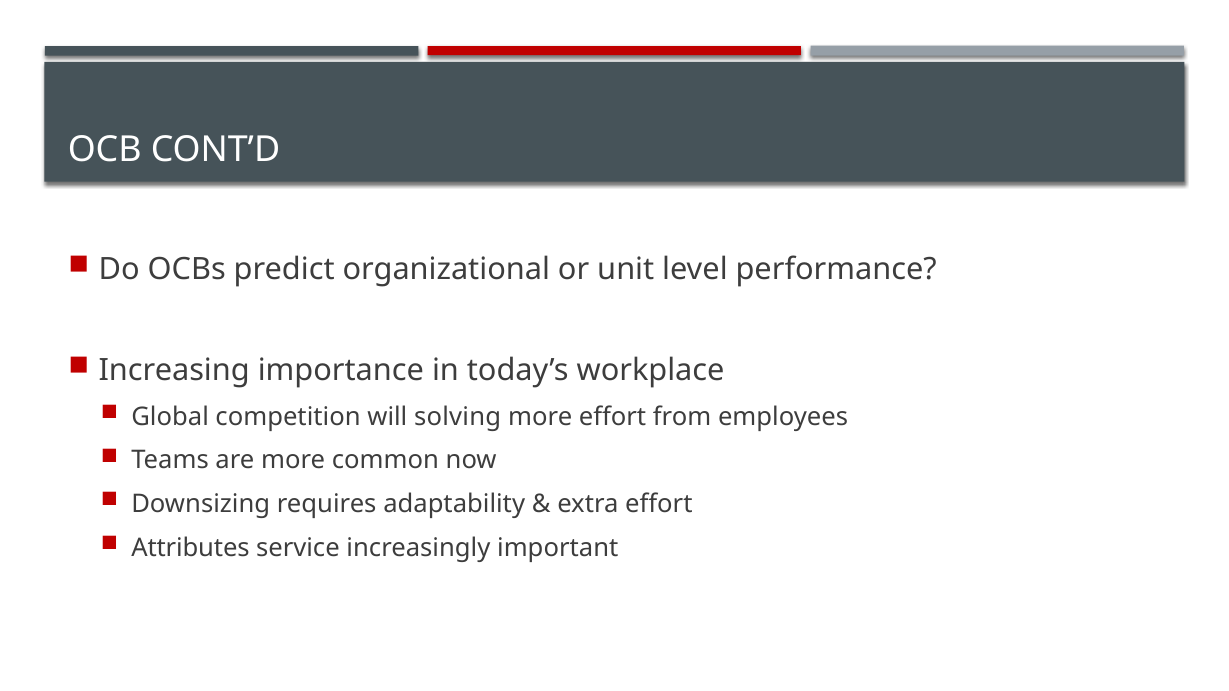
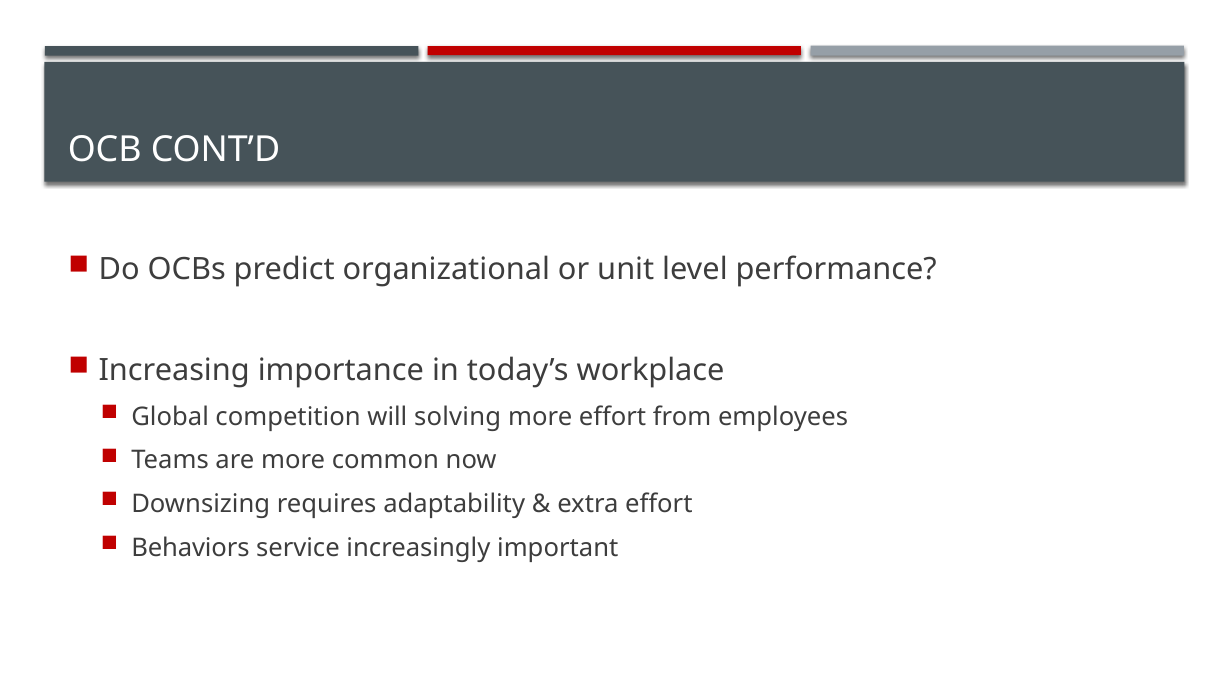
Attributes: Attributes -> Behaviors
